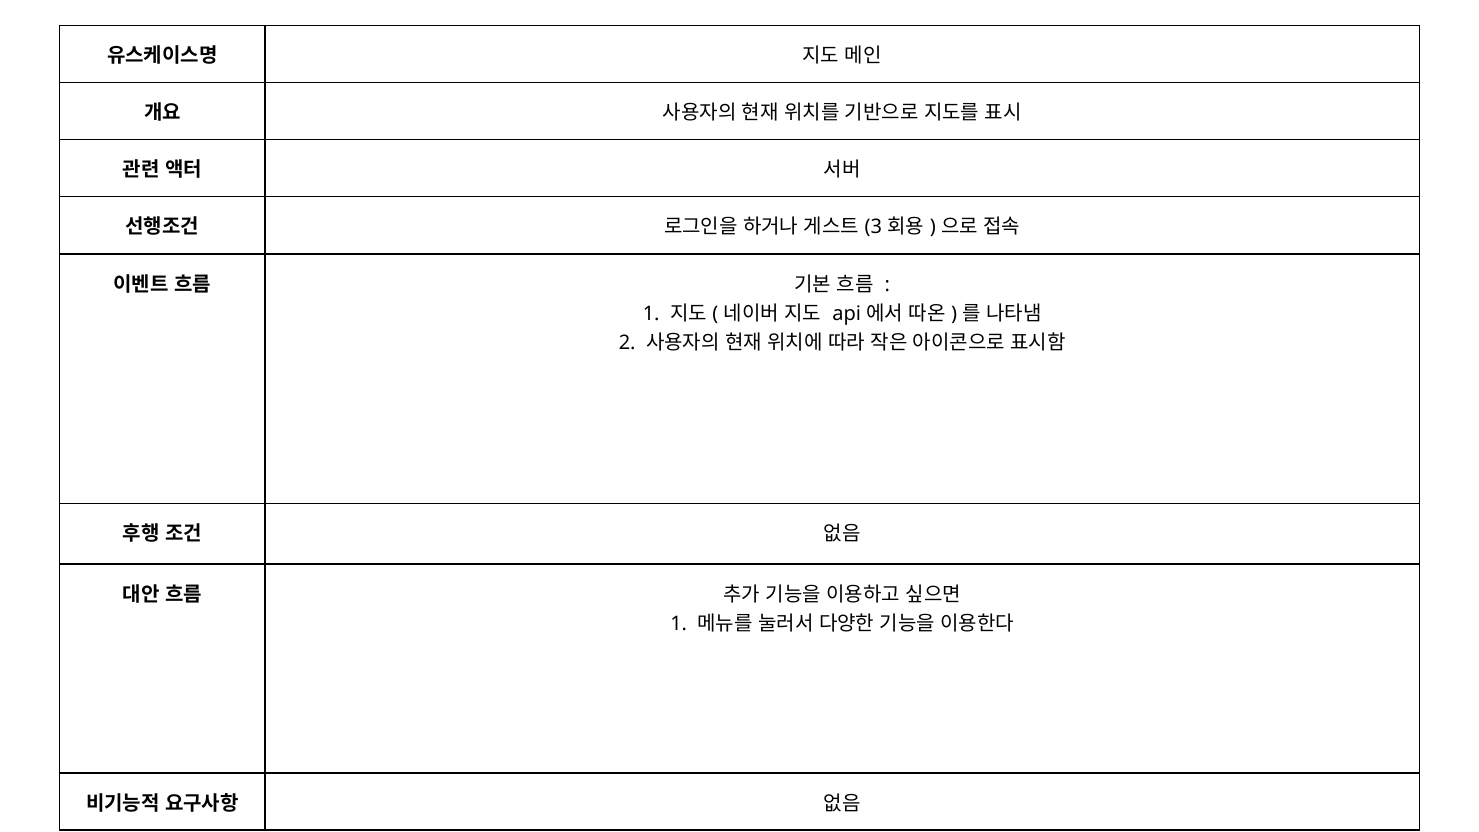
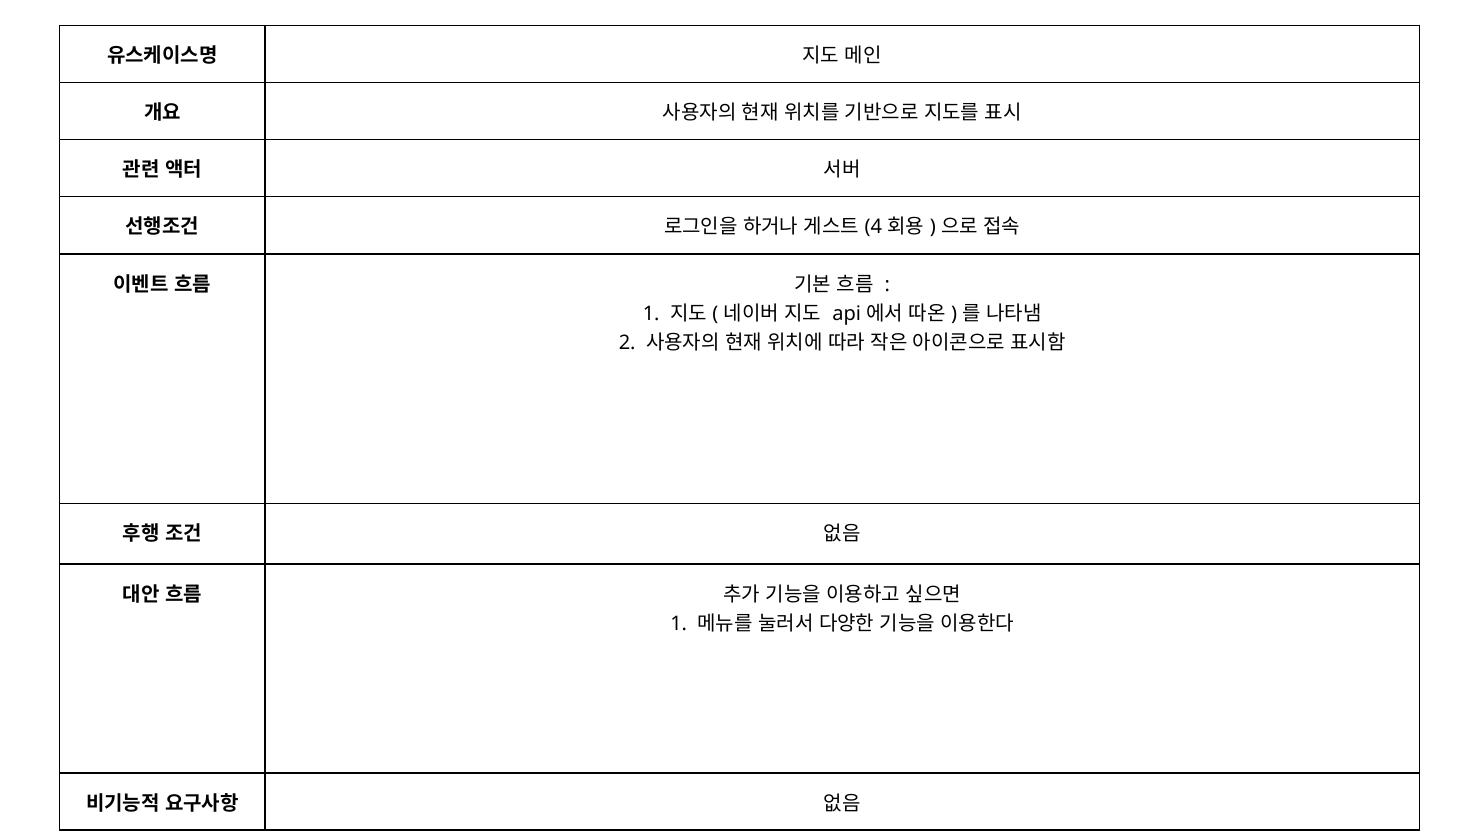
3: 3 -> 4
